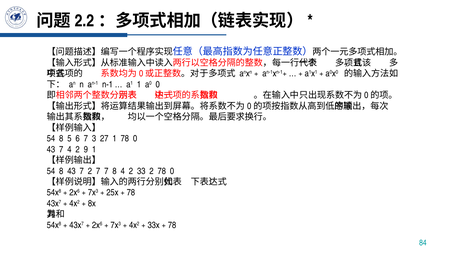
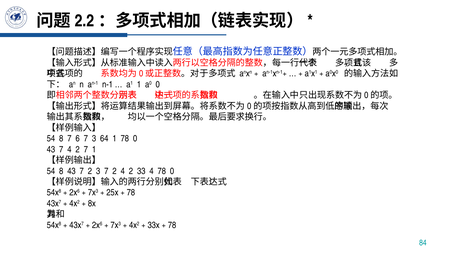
8 5: 5 -> 7
27: 27 -> 64
2 9: 9 -> 7
2 7: 7 -> 3
8 at (115, 171): 8 -> 2
33 2: 2 -> 4
